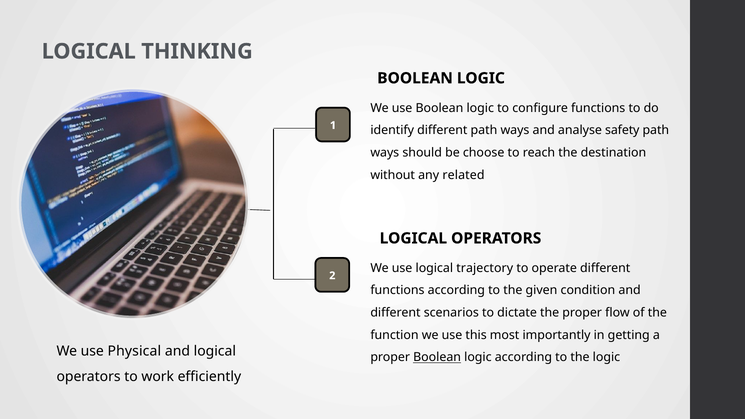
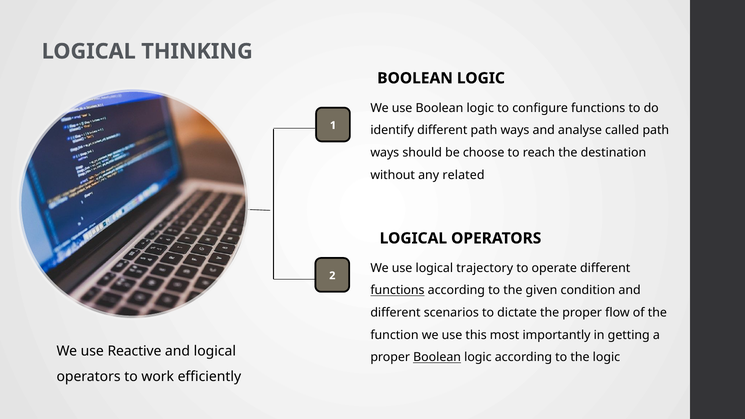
safety: safety -> called
functions at (397, 290) underline: none -> present
Physical: Physical -> Reactive
